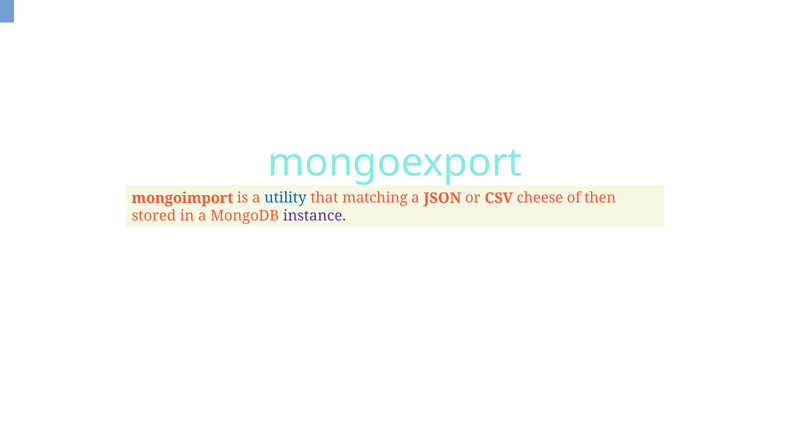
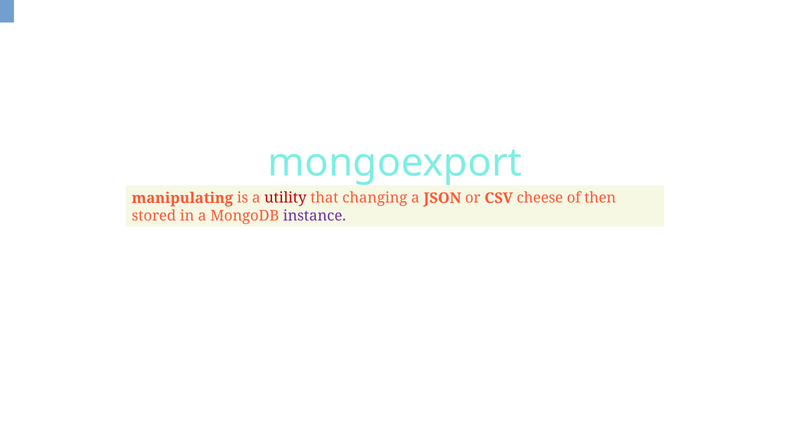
mongoimport: mongoimport -> manipulating
utility colour: blue -> red
matching: matching -> changing
